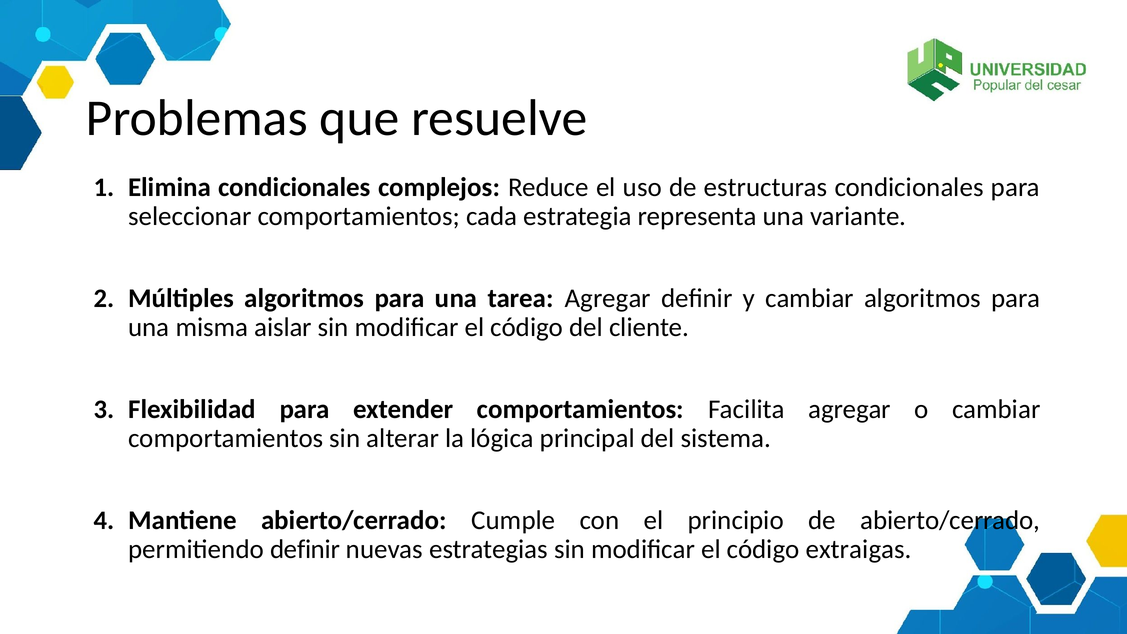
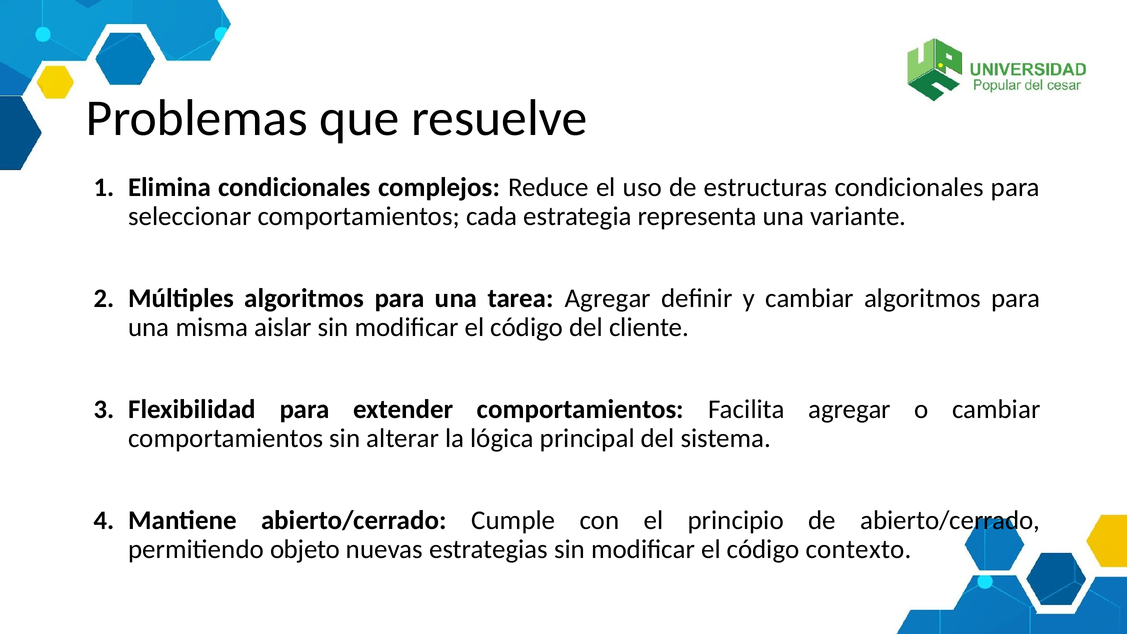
permitiendo definir: definir -> objeto
extraigas: extraigas -> contexto
